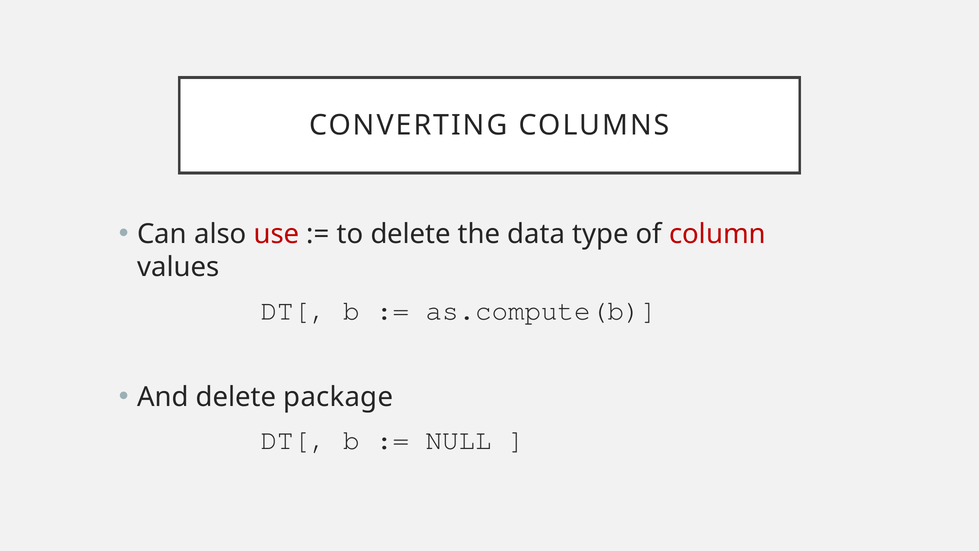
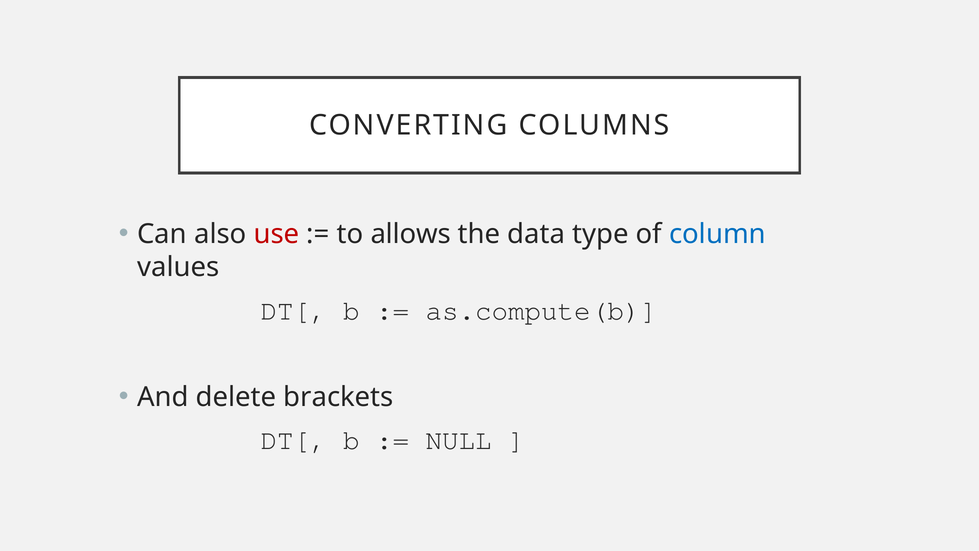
to delete: delete -> allows
column colour: red -> blue
package: package -> brackets
